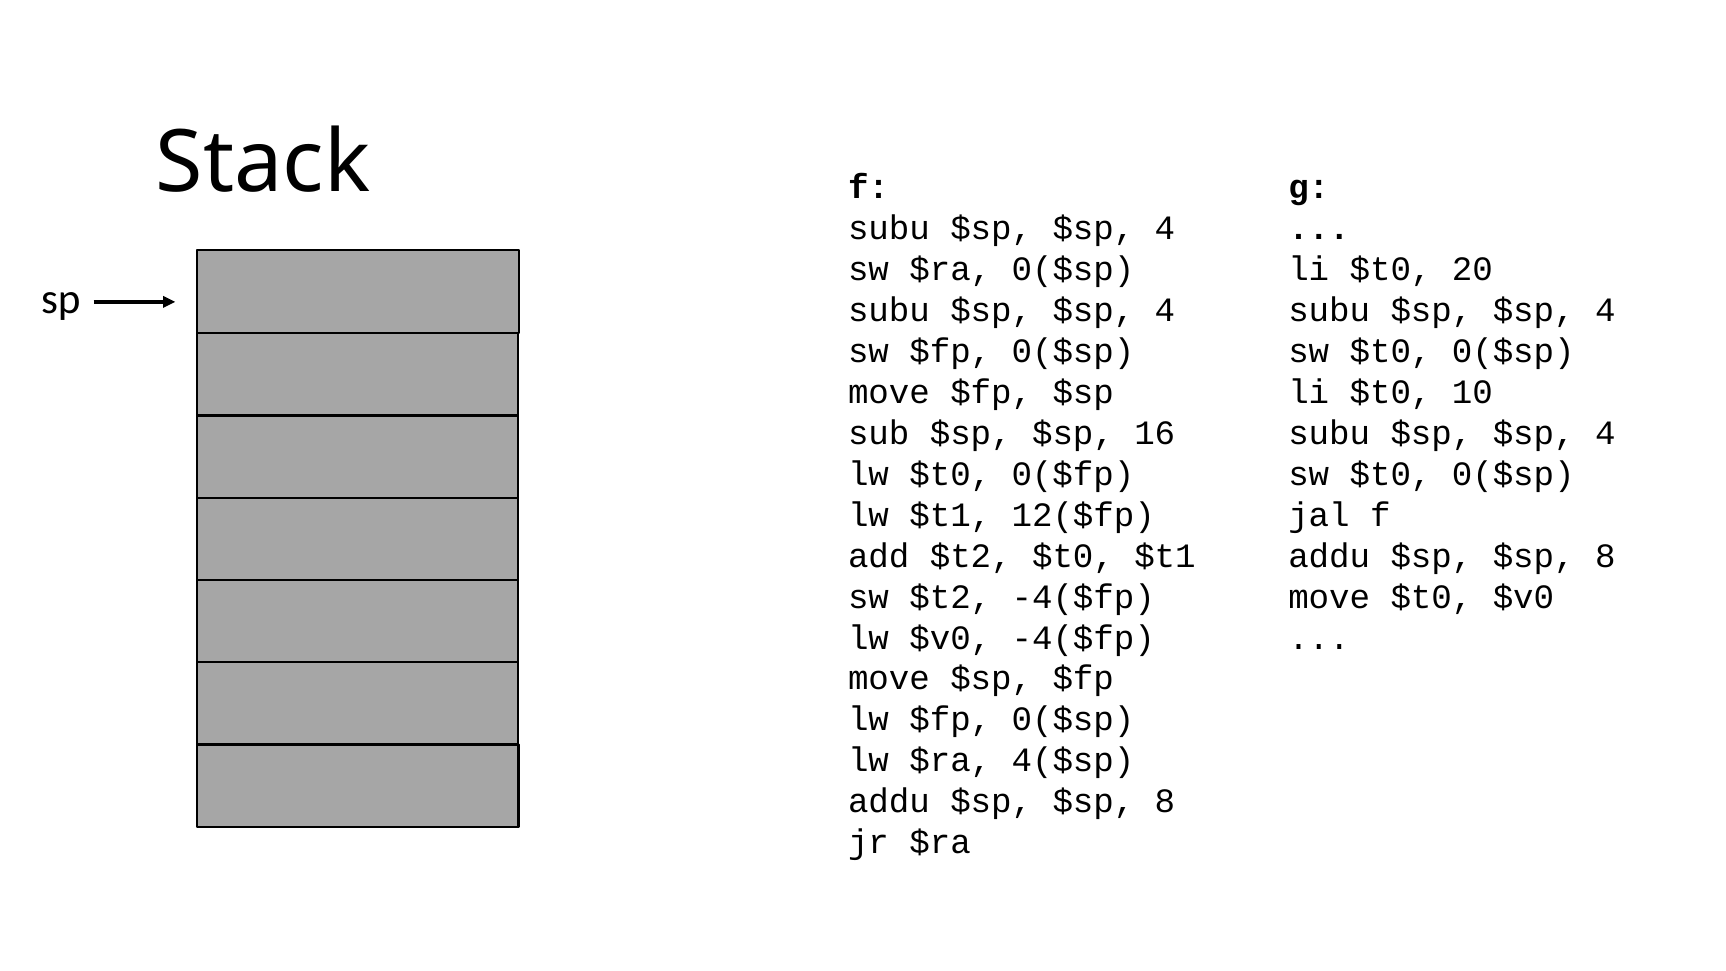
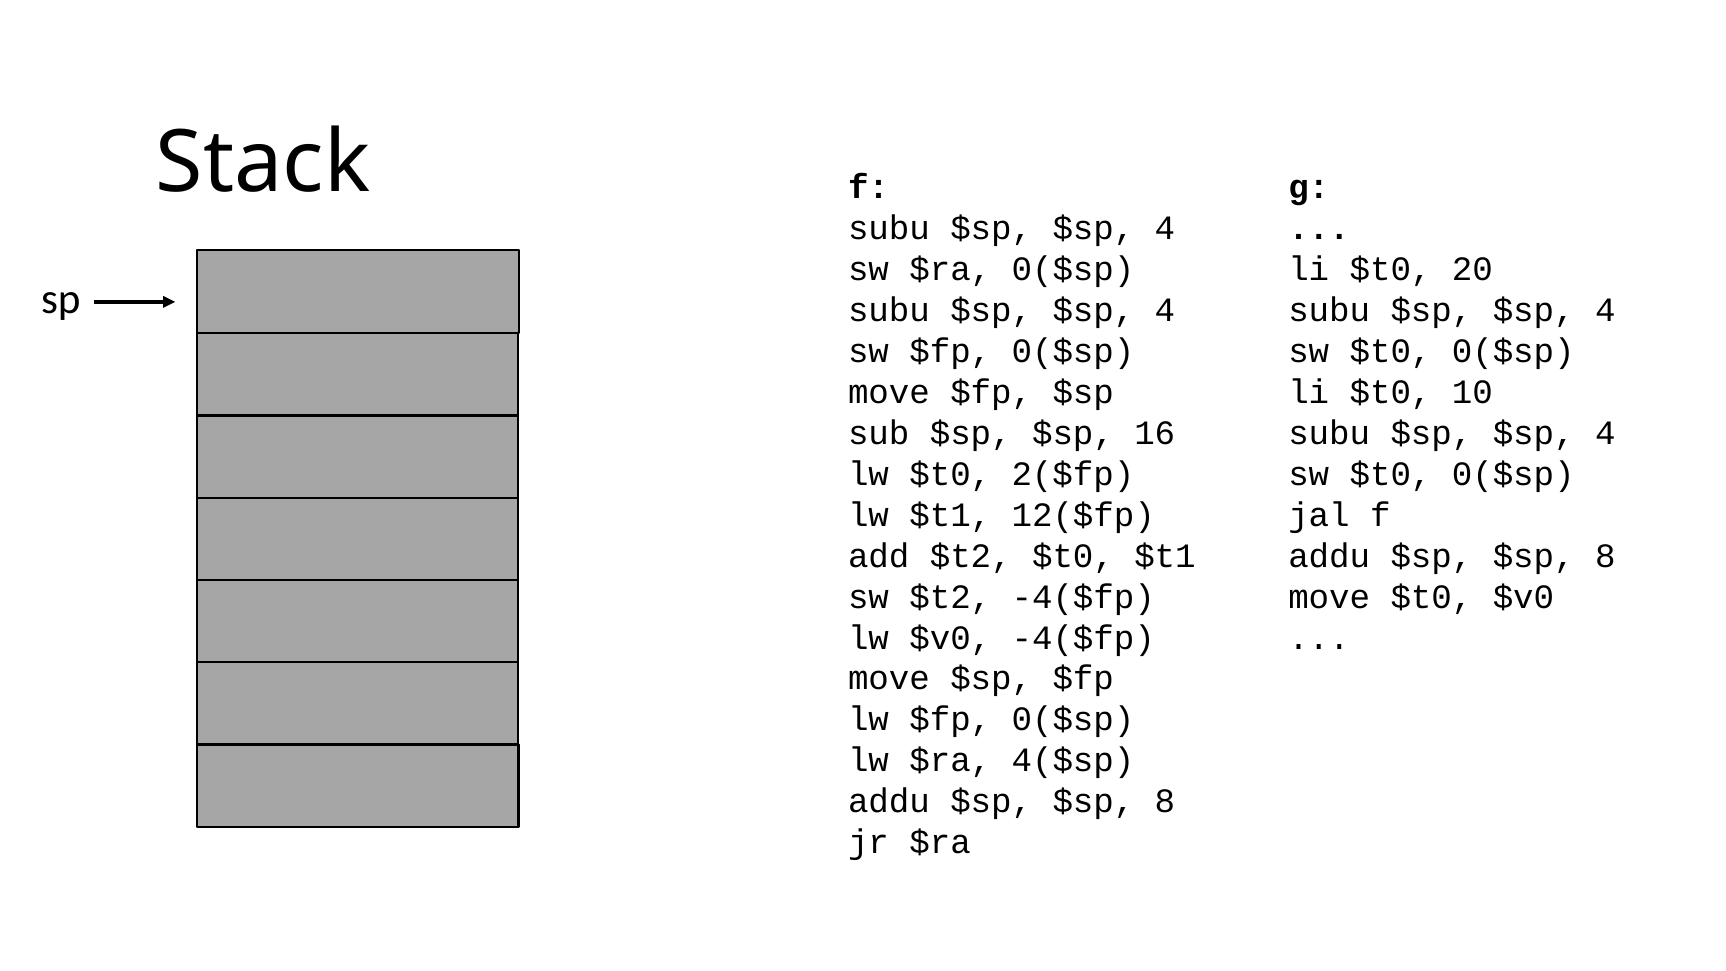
0($fp: 0($fp -> 2($fp
